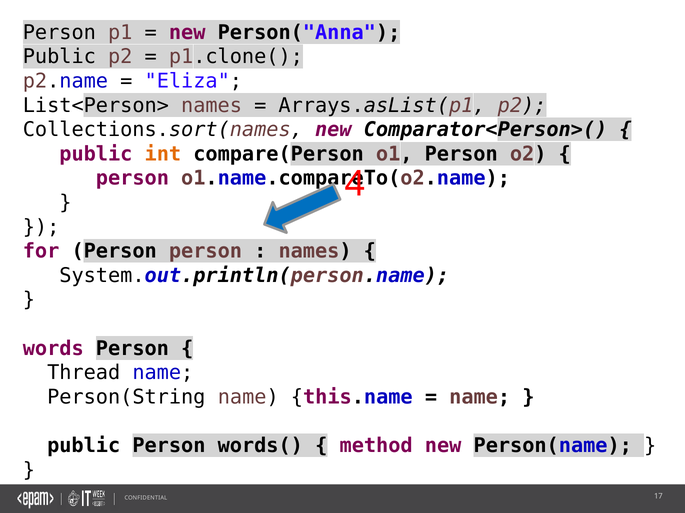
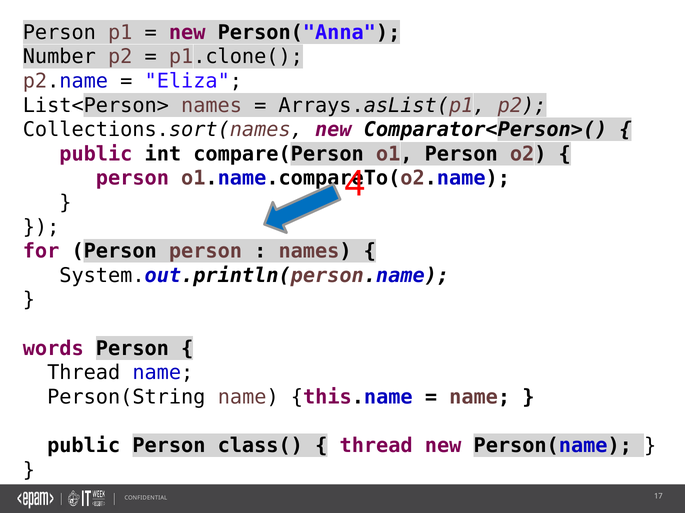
Public at (59, 57): Public -> Number
int colour: orange -> black
words(: words( -> class(
method at (376, 446): method -> thread
